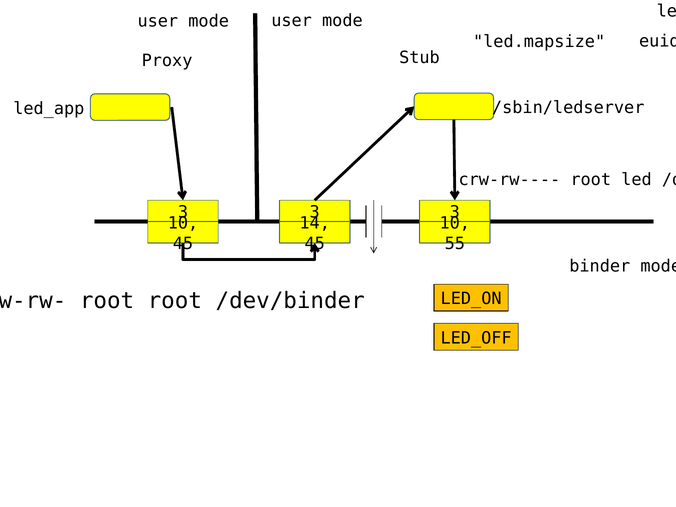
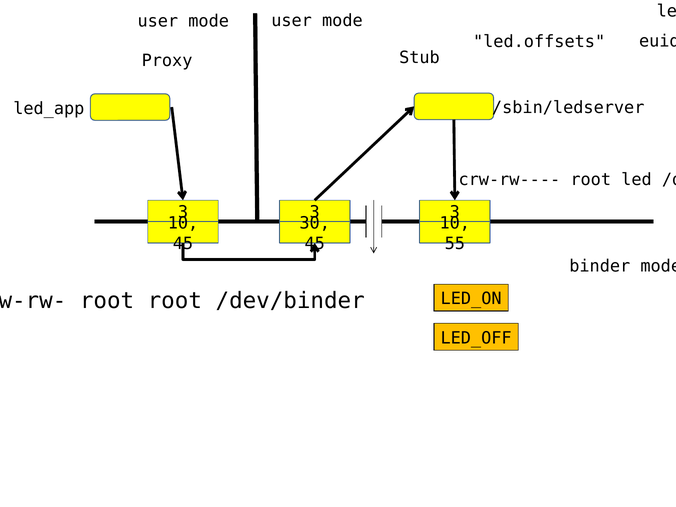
led.mapsize: led.mapsize -> led.offsets
14: 14 -> 30
